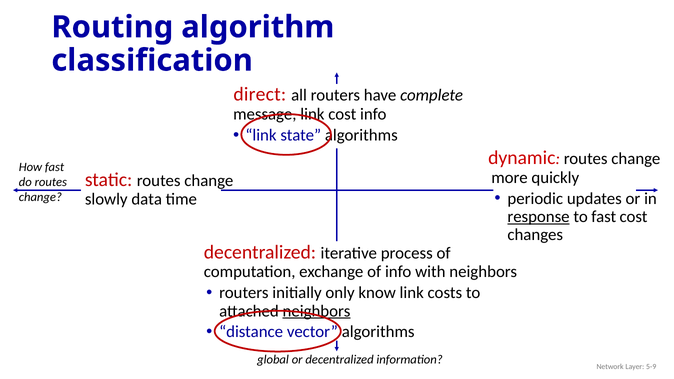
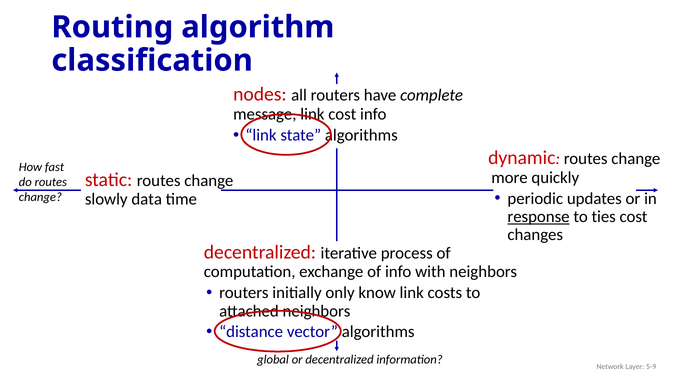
direct: direct -> nodes
to fast: fast -> ties
neighbors at (317, 311) underline: present -> none
